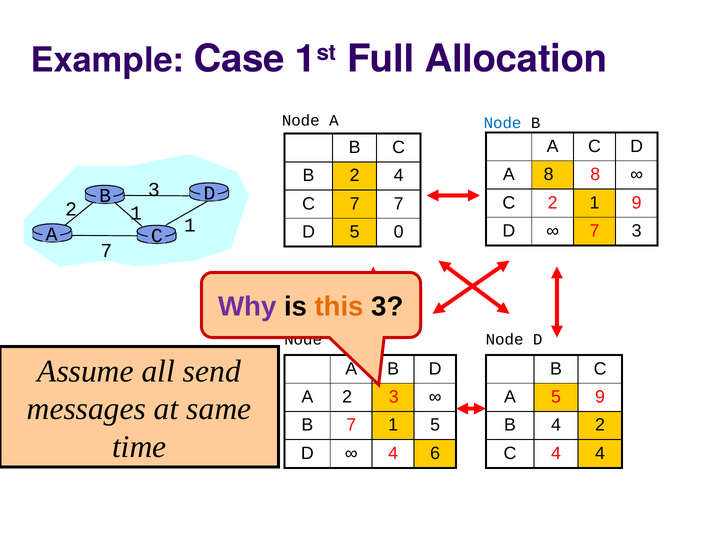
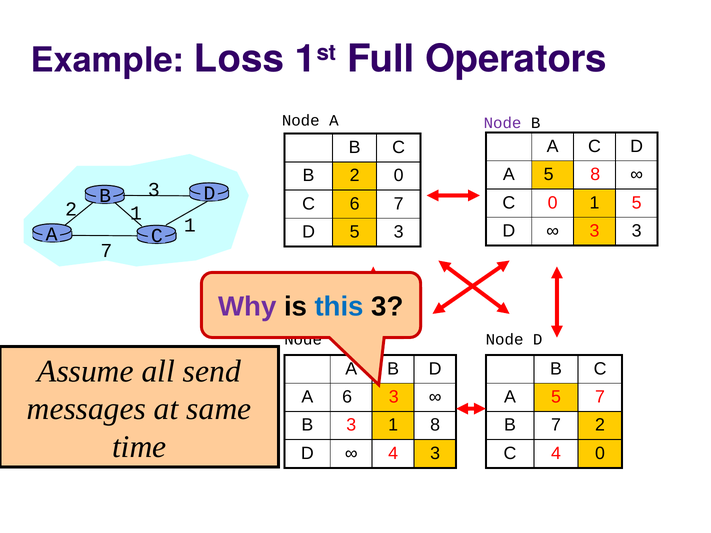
Case: Case -> Loss
Allocation: Allocation -> Operators
Node at (503, 123) colour: blue -> purple
8 at (549, 175): 8 -> 5
2 4: 4 -> 0
C 2: 2 -> 0
1 9: 9 -> 5
C 7: 7 -> 6
7 at (595, 231): 7 -> 3
5 0: 0 -> 3
this colour: orange -> blue
A 2: 2 -> 6
5 9: 9 -> 7
B 7: 7 -> 3
1 5: 5 -> 8
B 4: 4 -> 7
4 6: 6 -> 3
4 4: 4 -> 0
